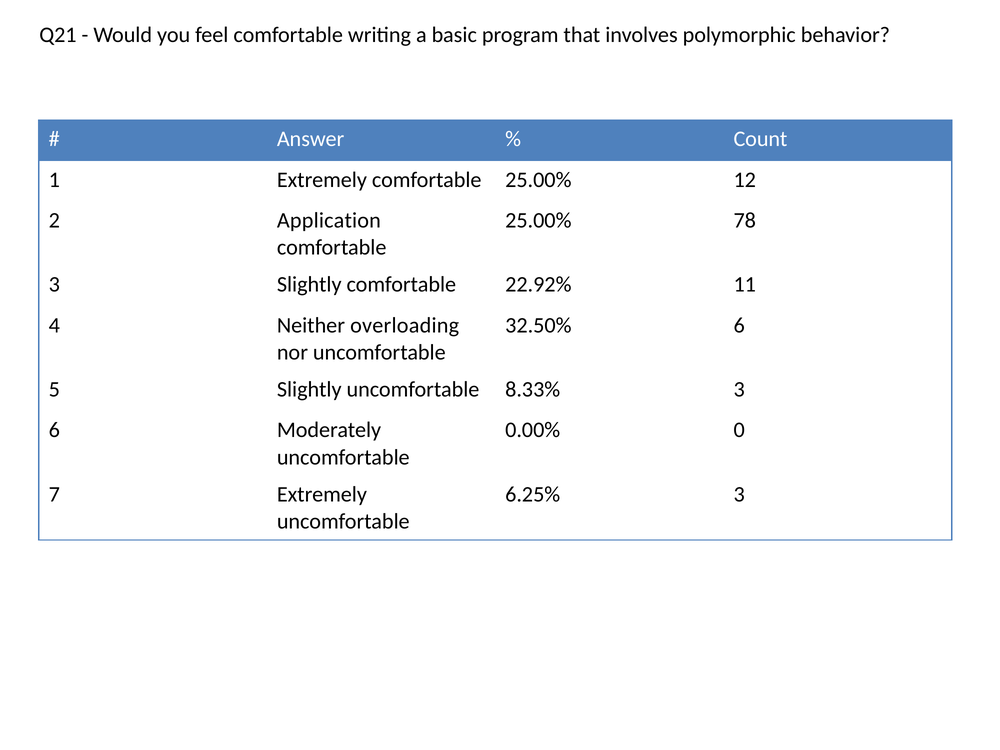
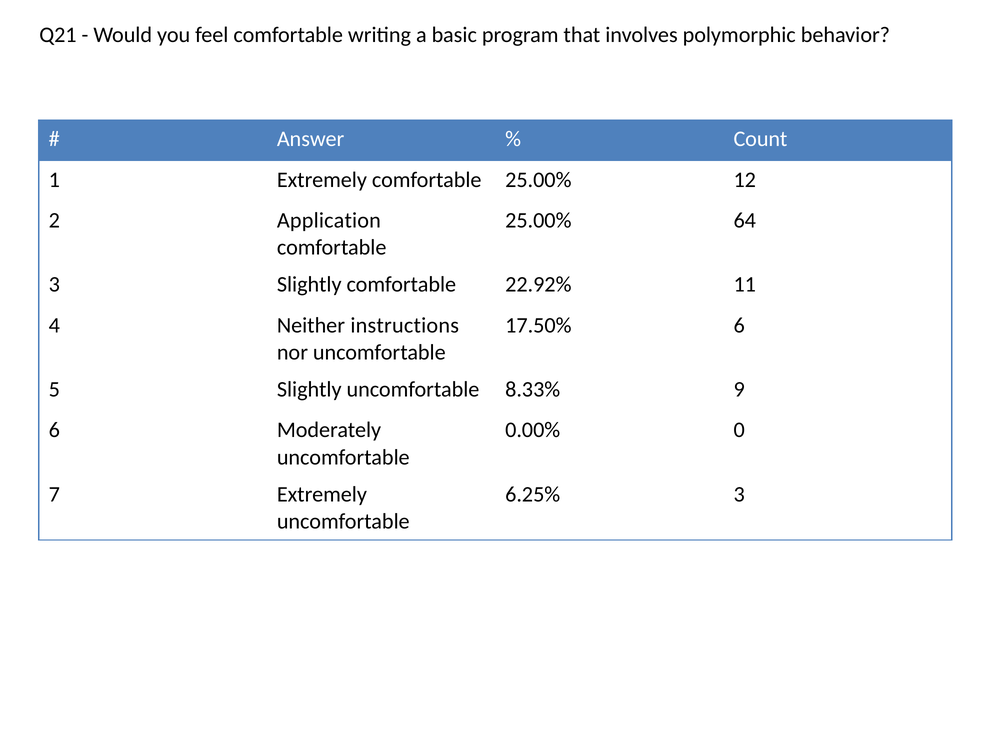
78: 78 -> 64
overloading: overloading -> instructions
32.50%: 32.50% -> 17.50%
8.33% 3: 3 -> 9
